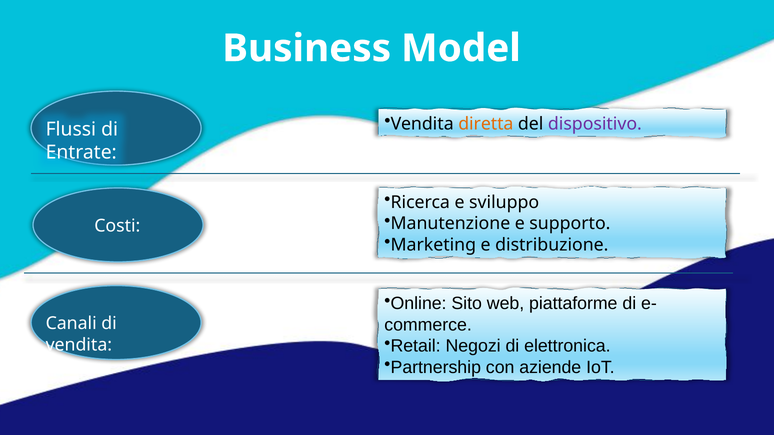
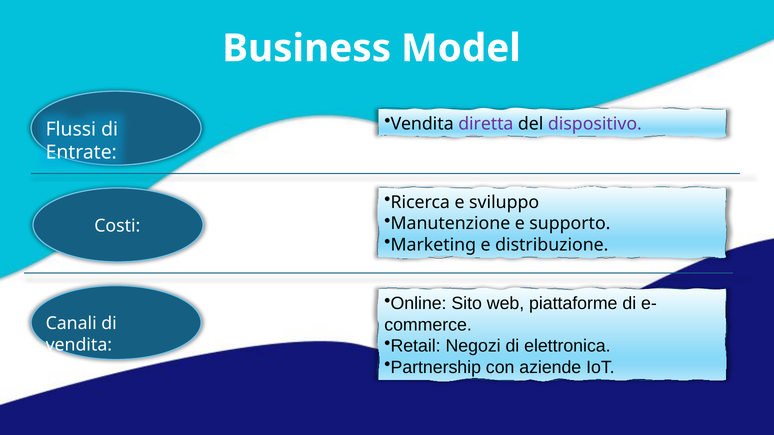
diretta colour: orange -> purple
